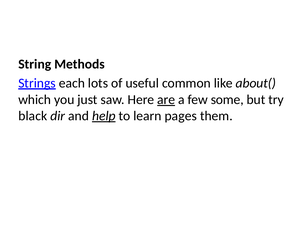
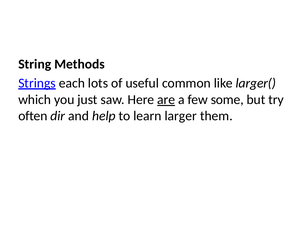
about(: about( -> larger(
black: black -> often
help underline: present -> none
pages: pages -> larger
